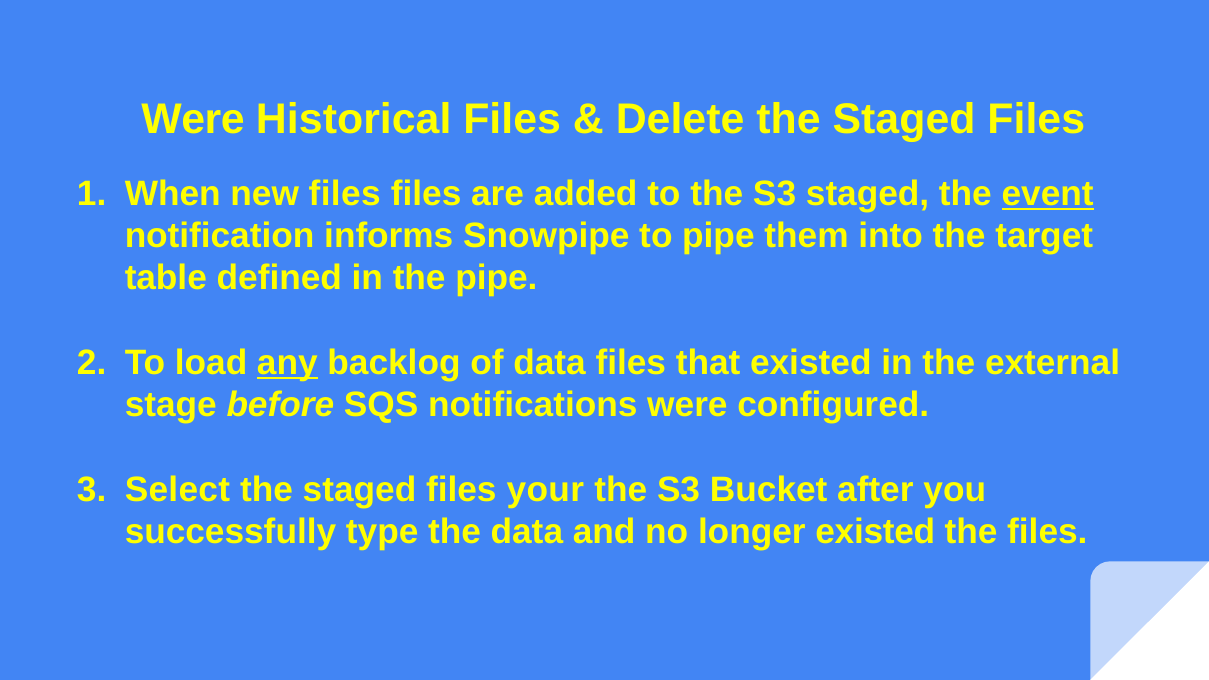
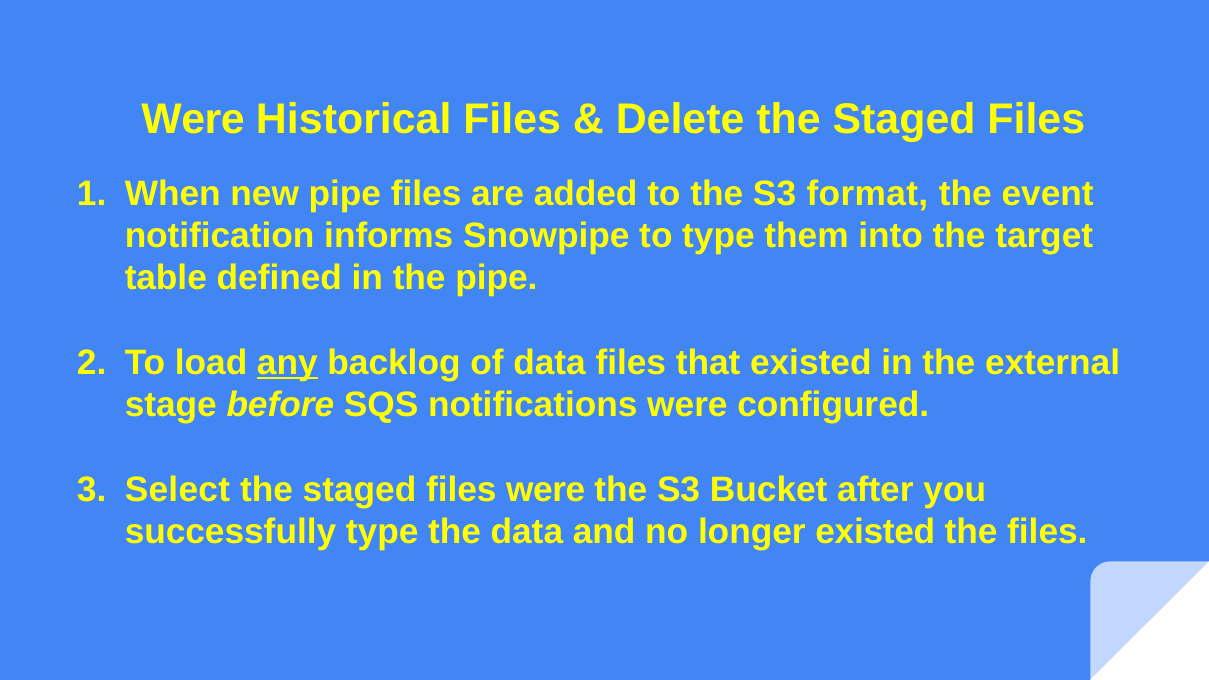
new files: files -> pipe
S3 staged: staged -> format
event underline: present -> none
to pipe: pipe -> type
files your: your -> were
